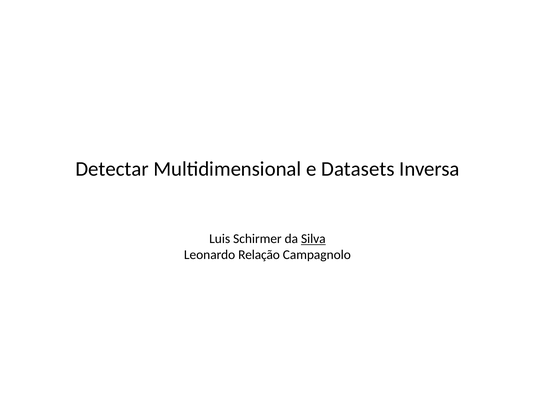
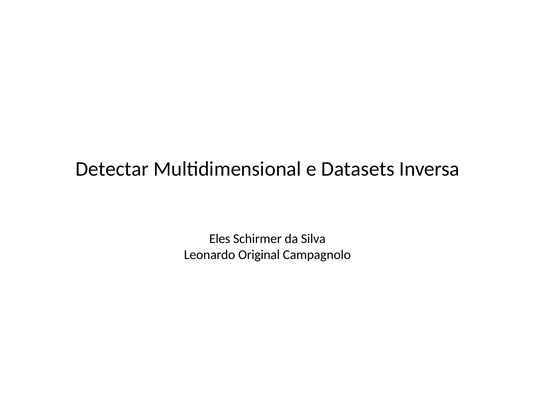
Luis: Luis -> Eles
Silva underline: present -> none
Relação: Relação -> Original
